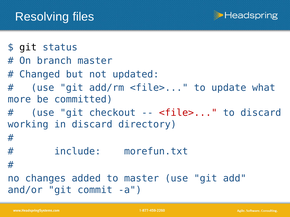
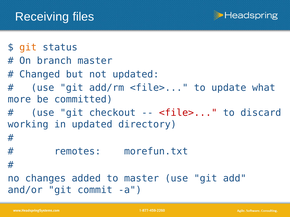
Resolving: Resolving -> Receiving
git at (28, 47) colour: black -> orange
in discard: discard -> updated
include: include -> remotes
